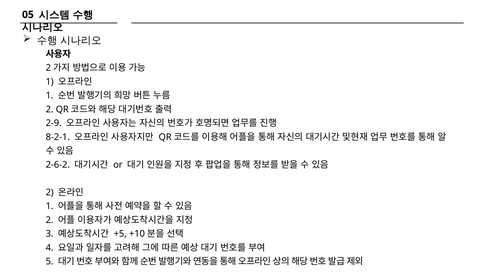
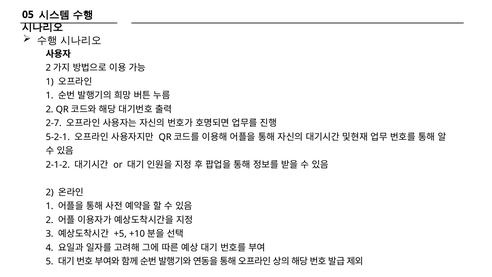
2-9: 2-9 -> 2-7
8-2-1: 8-2-1 -> 5-2-1
2-6-2: 2-6-2 -> 2-1-2
